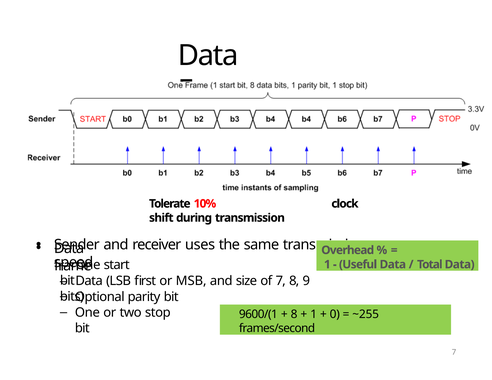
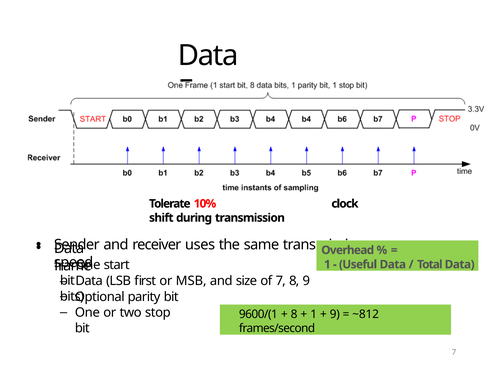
0 at (335, 314): 0 -> 9
~255: ~255 -> ~812
